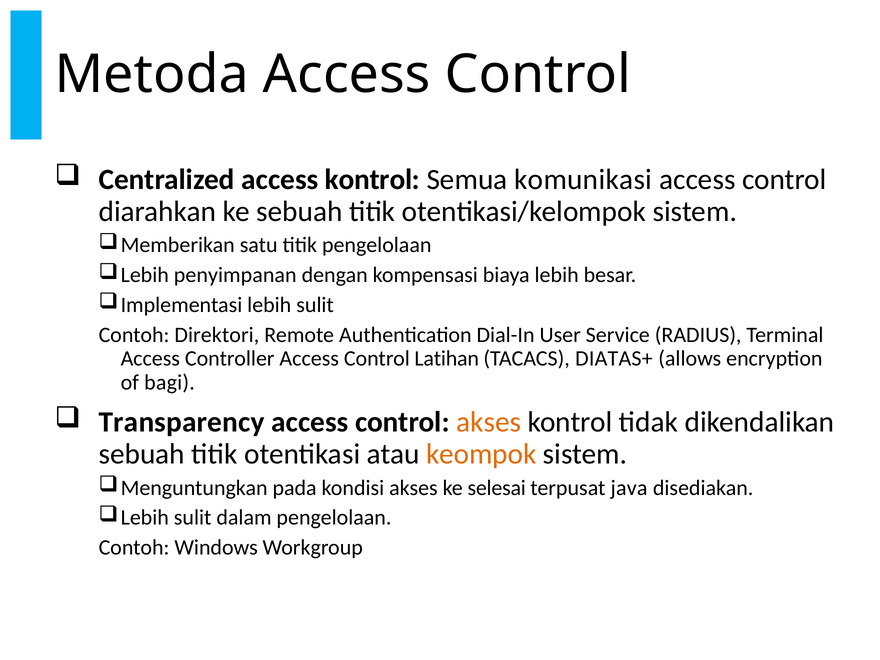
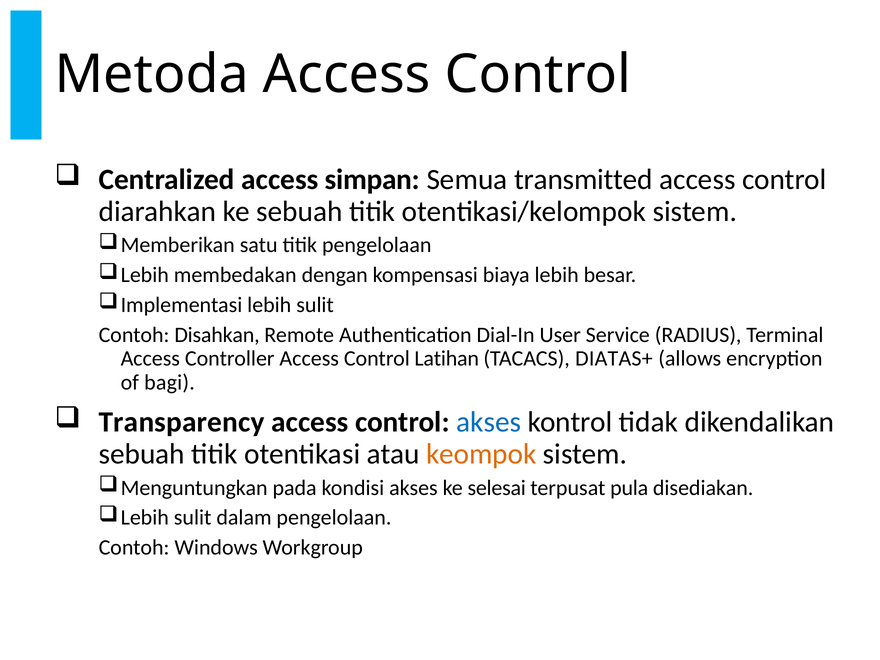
access kontrol: kontrol -> simpan
komunikasi: komunikasi -> transmitted
penyimpanan: penyimpanan -> membedakan
Direktori: Direktori -> Disahkan
akses at (489, 422) colour: orange -> blue
java: java -> pula
